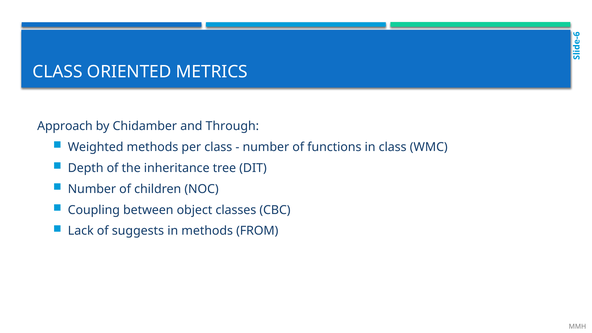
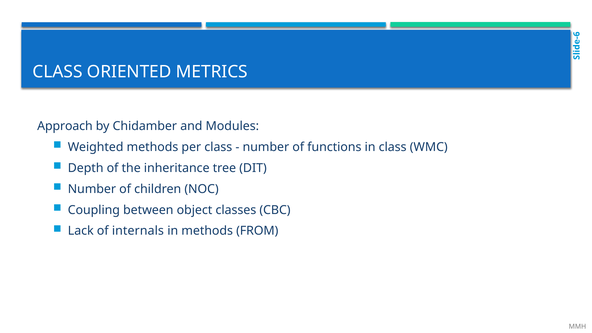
Through: Through -> Modules
suggests: suggests -> internals
